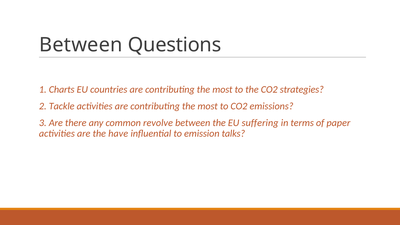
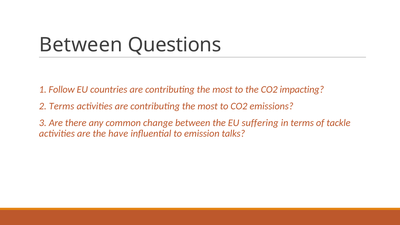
Charts: Charts -> Follow
strategies: strategies -> impacting
2 Tackle: Tackle -> Terms
revolve: revolve -> change
paper: paper -> tackle
